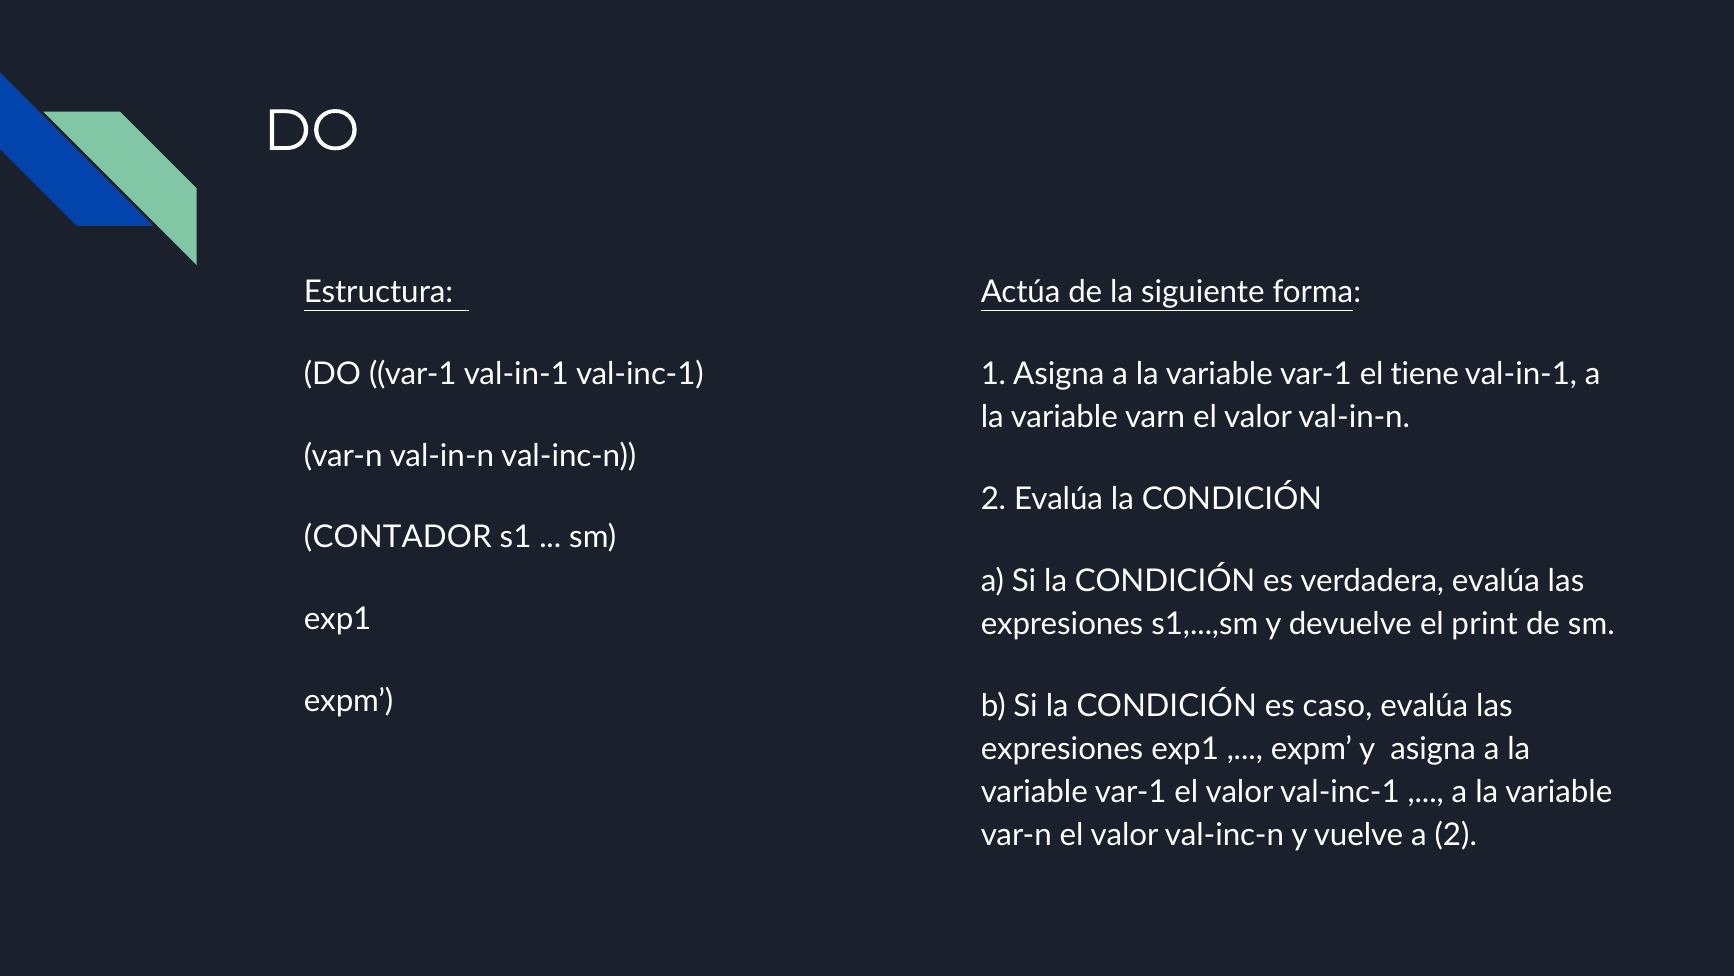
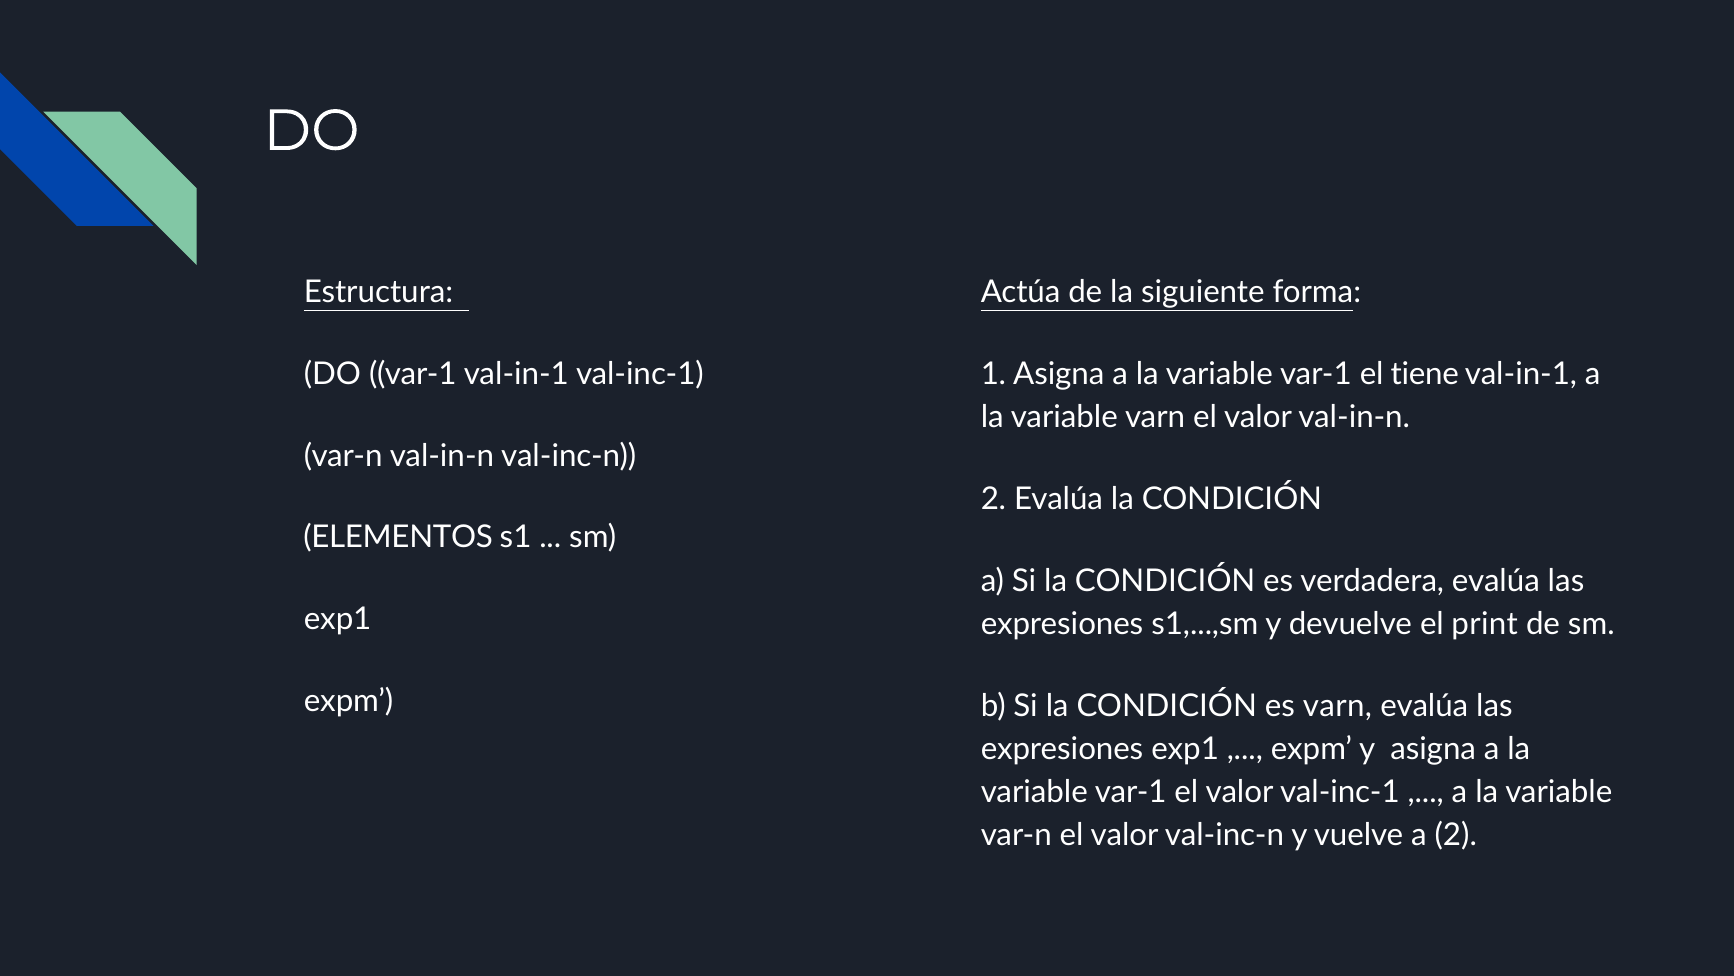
CONTADOR: CONTADOR -> ELEMENTOS
es caso: caso -> varn
